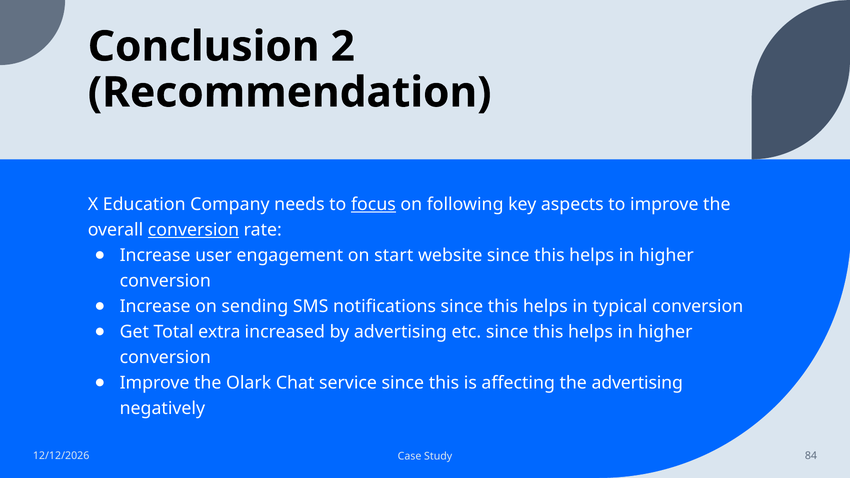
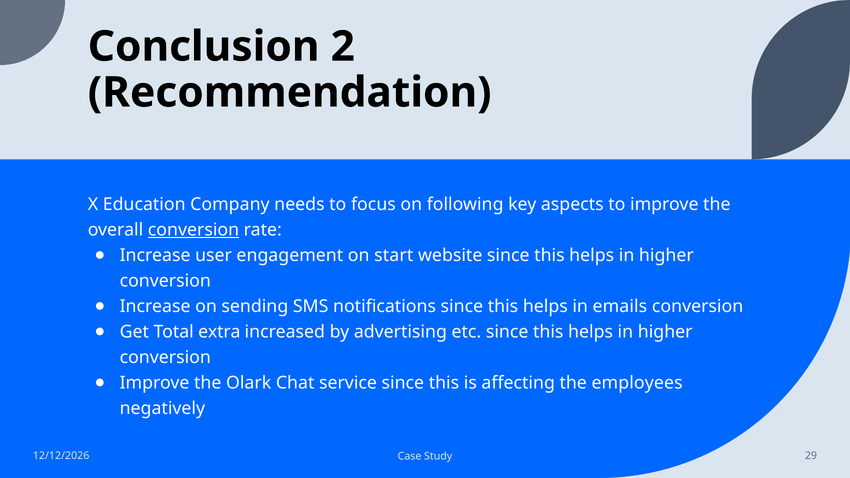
focus underline: present -> none
typical: typical -> emails
the advertising: advertising -> employees
84: 84 -> 29
